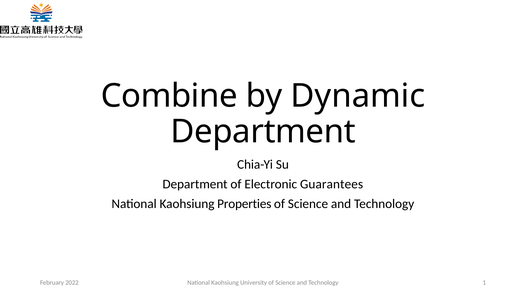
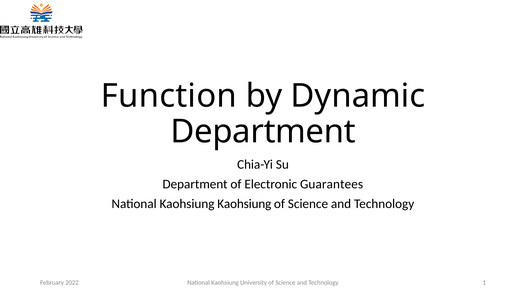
Combine: Combine -> Function
Kaohsiung Properties: Properties -> Kaohsiung
